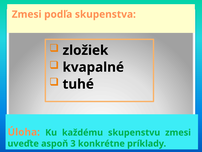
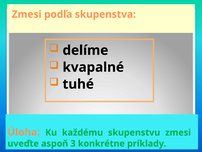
zložiek: zložiek -> delíme
